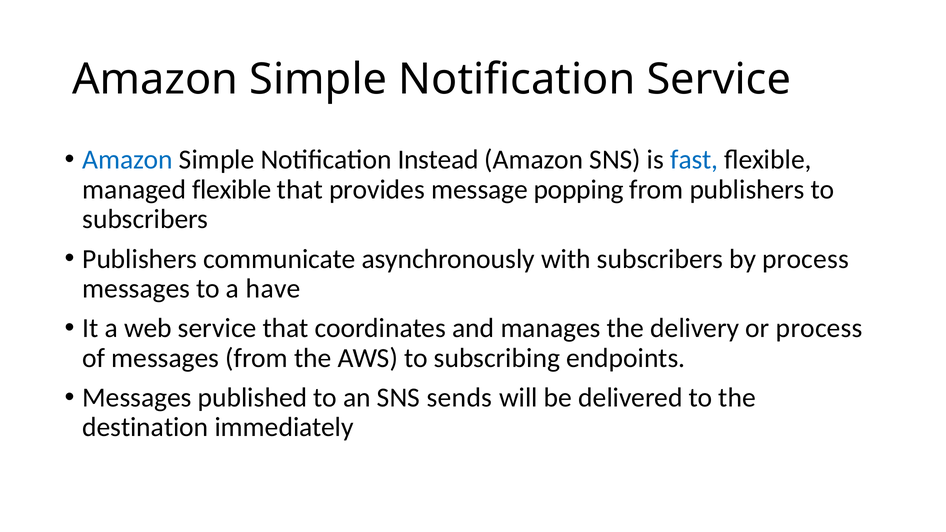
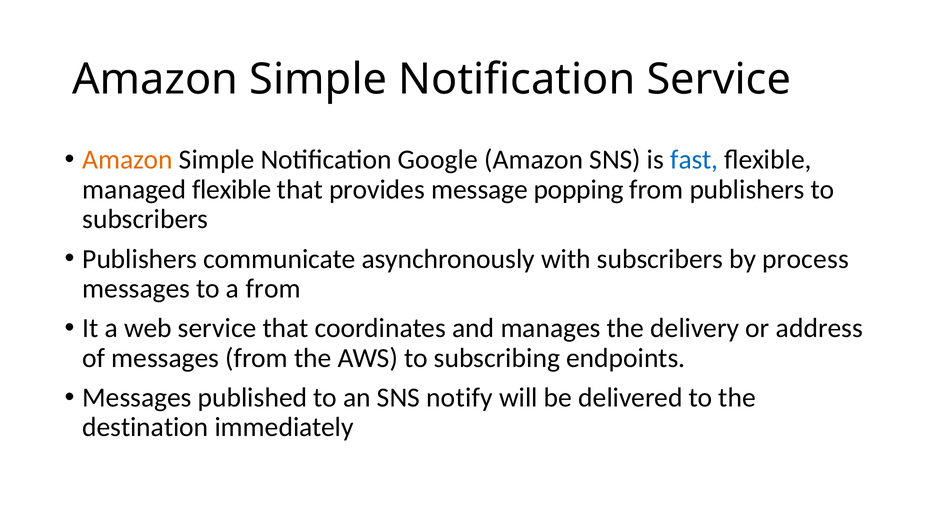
Amazon at (128, 160) colour: blue -> orange
Instead: Instead -> Google
a have: have -> from
or process: process -> address
sends: sends -> notify
